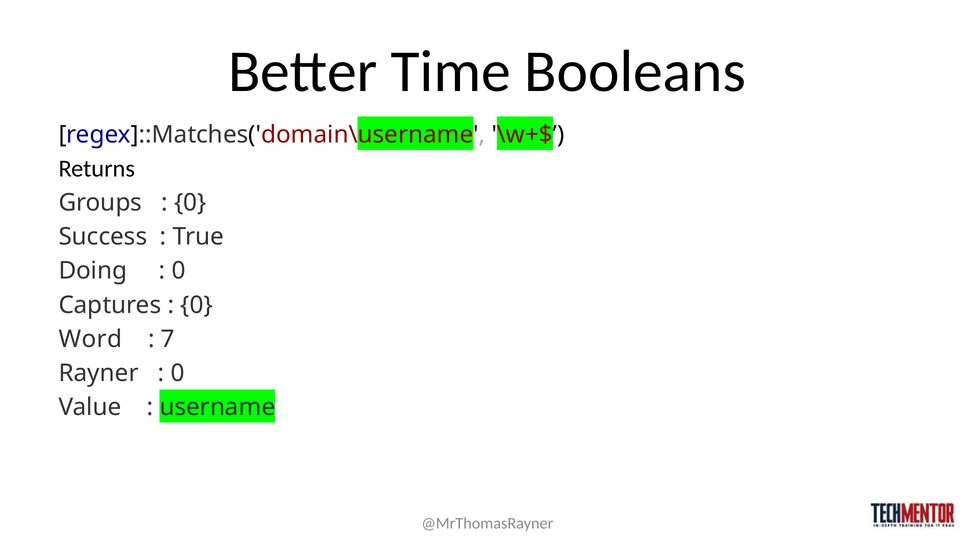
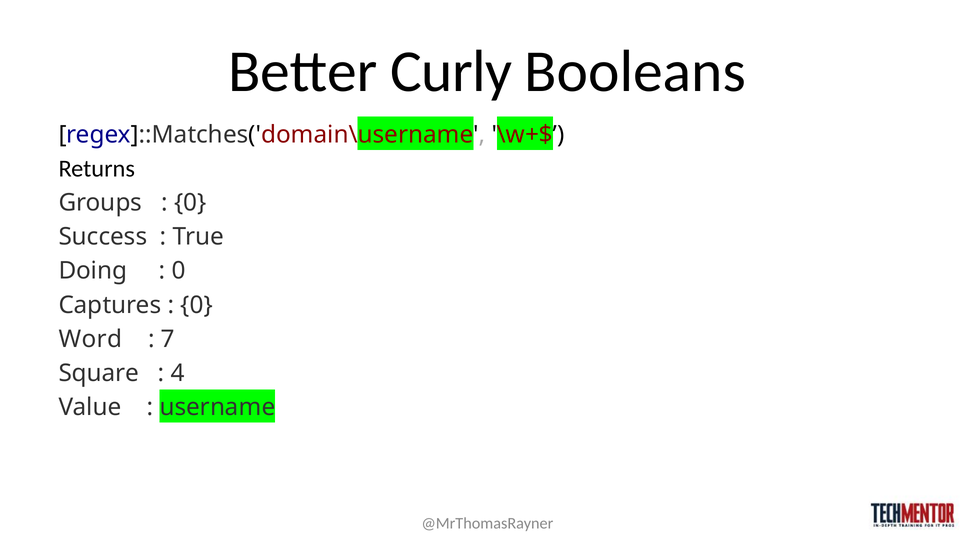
Time: Time -> Curly
Rayner: Rayner -> Square
0 at (178, 374): 0 -> 4
